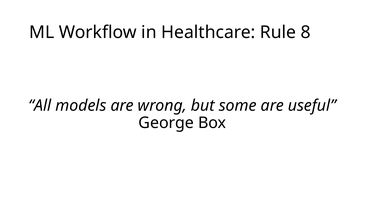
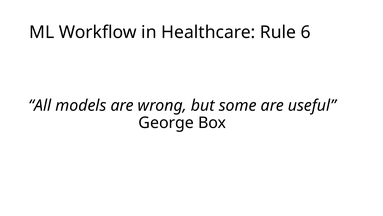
8: 8 -> 6
